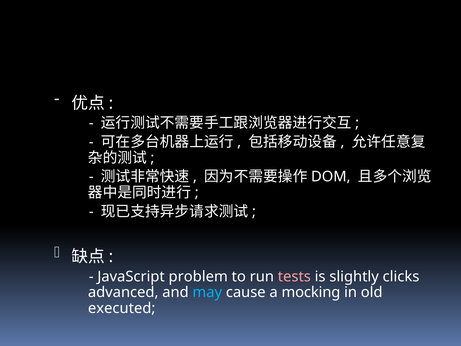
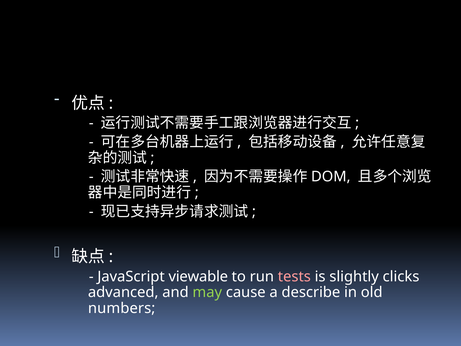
problem: problem -> viewable
may colour: light blue -> light green
mocking: mocking -> describe
executed: executed -> numbers
